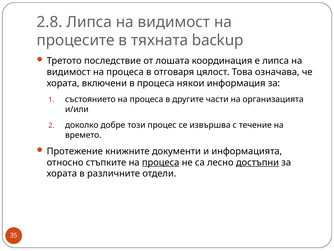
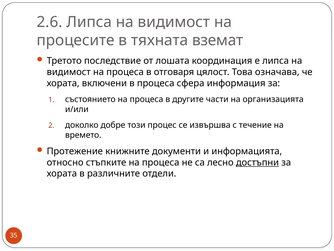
2.8: 2.8 -> 2.6
backup: backup -> вземат
някои: някои -> сфера
процеса at (161, 162) underline: present -> none
